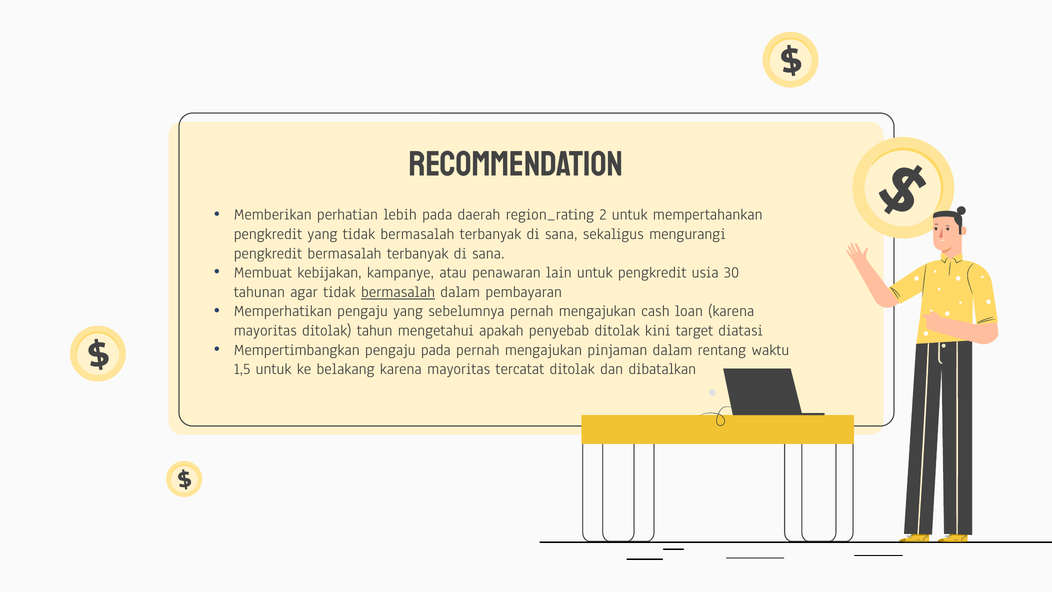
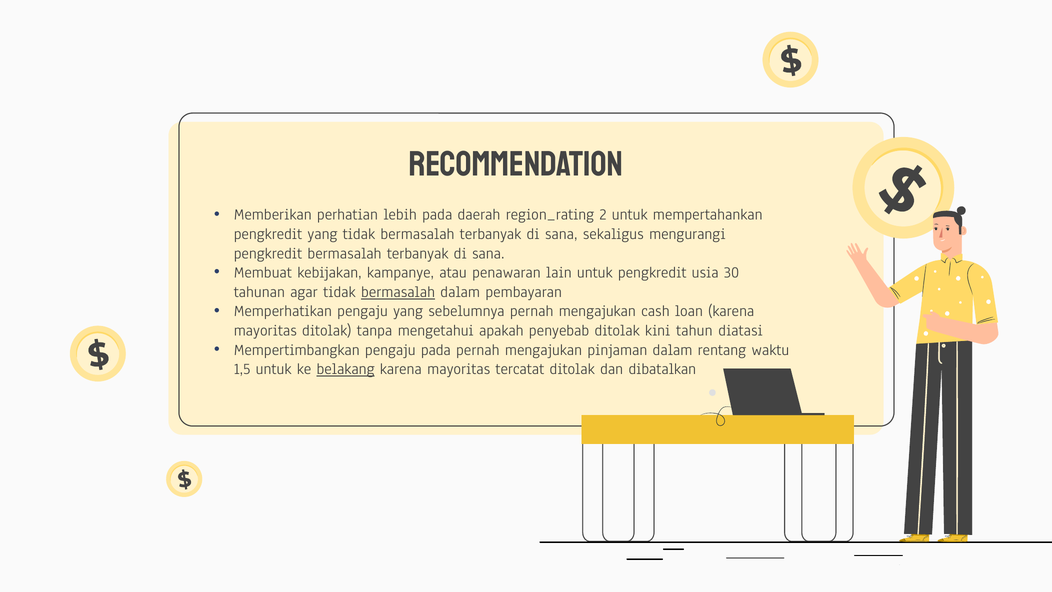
tahun: tahun -> tanpa
target: target -> tahun
belakang underline: none -> present
